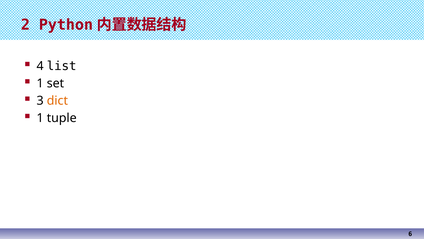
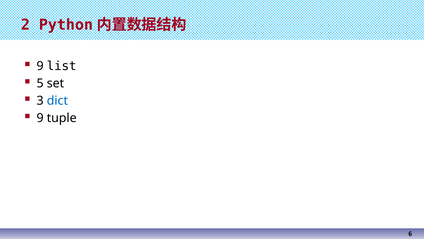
4 at (40, 66): 4 -> 9
1 at (40, 83): 1 -> 5
dict colour: orange -> blue
1 at (40, 118): 1 -> 9
